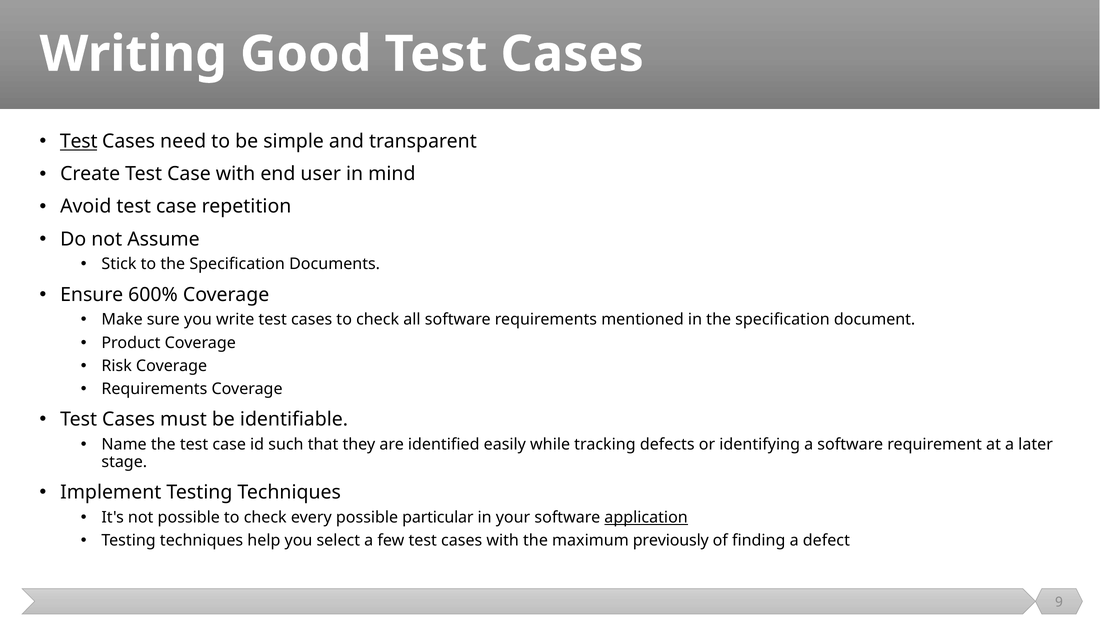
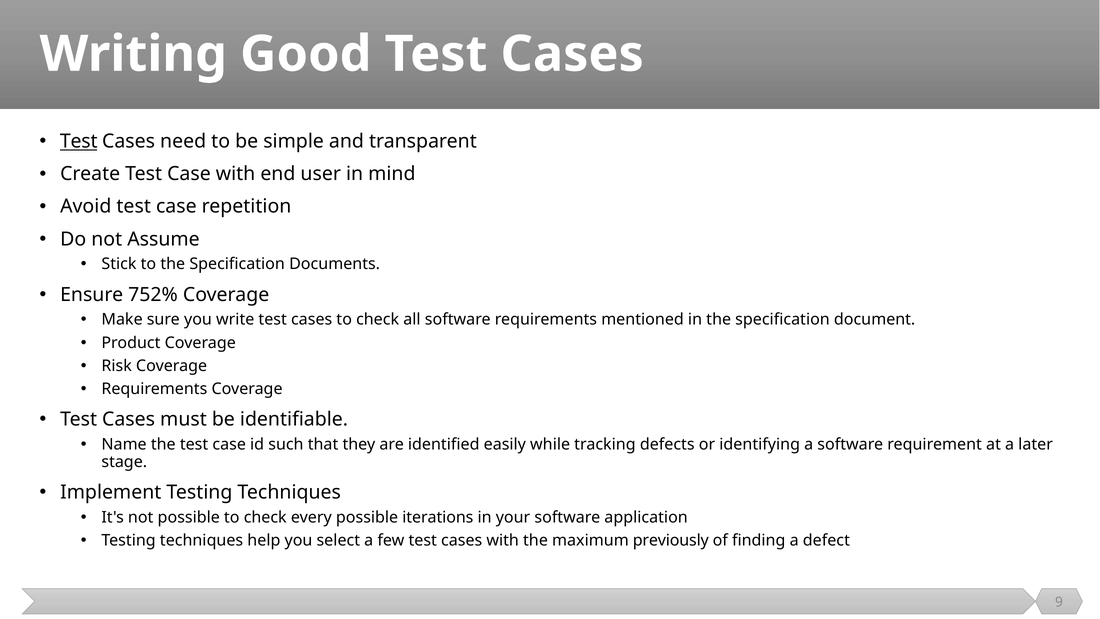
600%: 600% -> 752%
particular: particular -> iterations
application underline: present -> none
